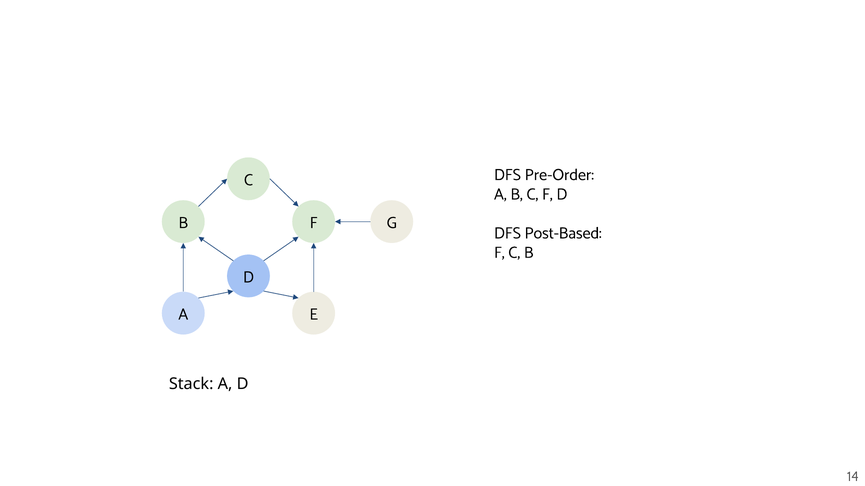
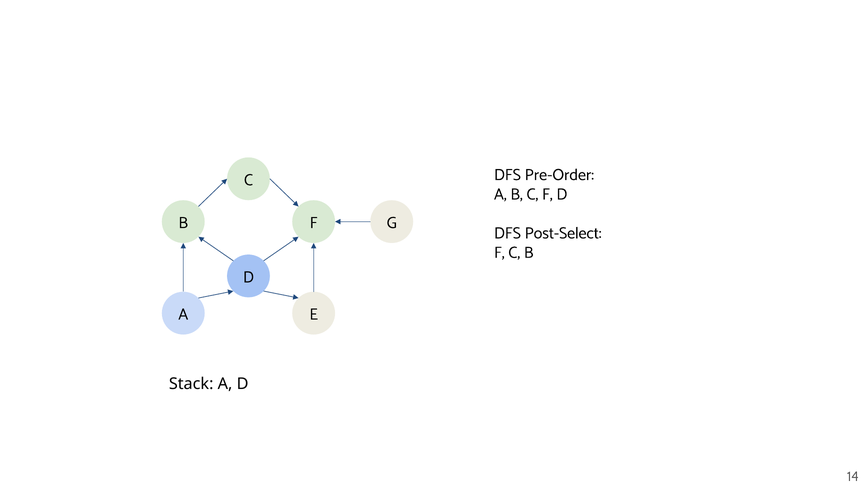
Post-Based: Post-Based -> Post-Select
